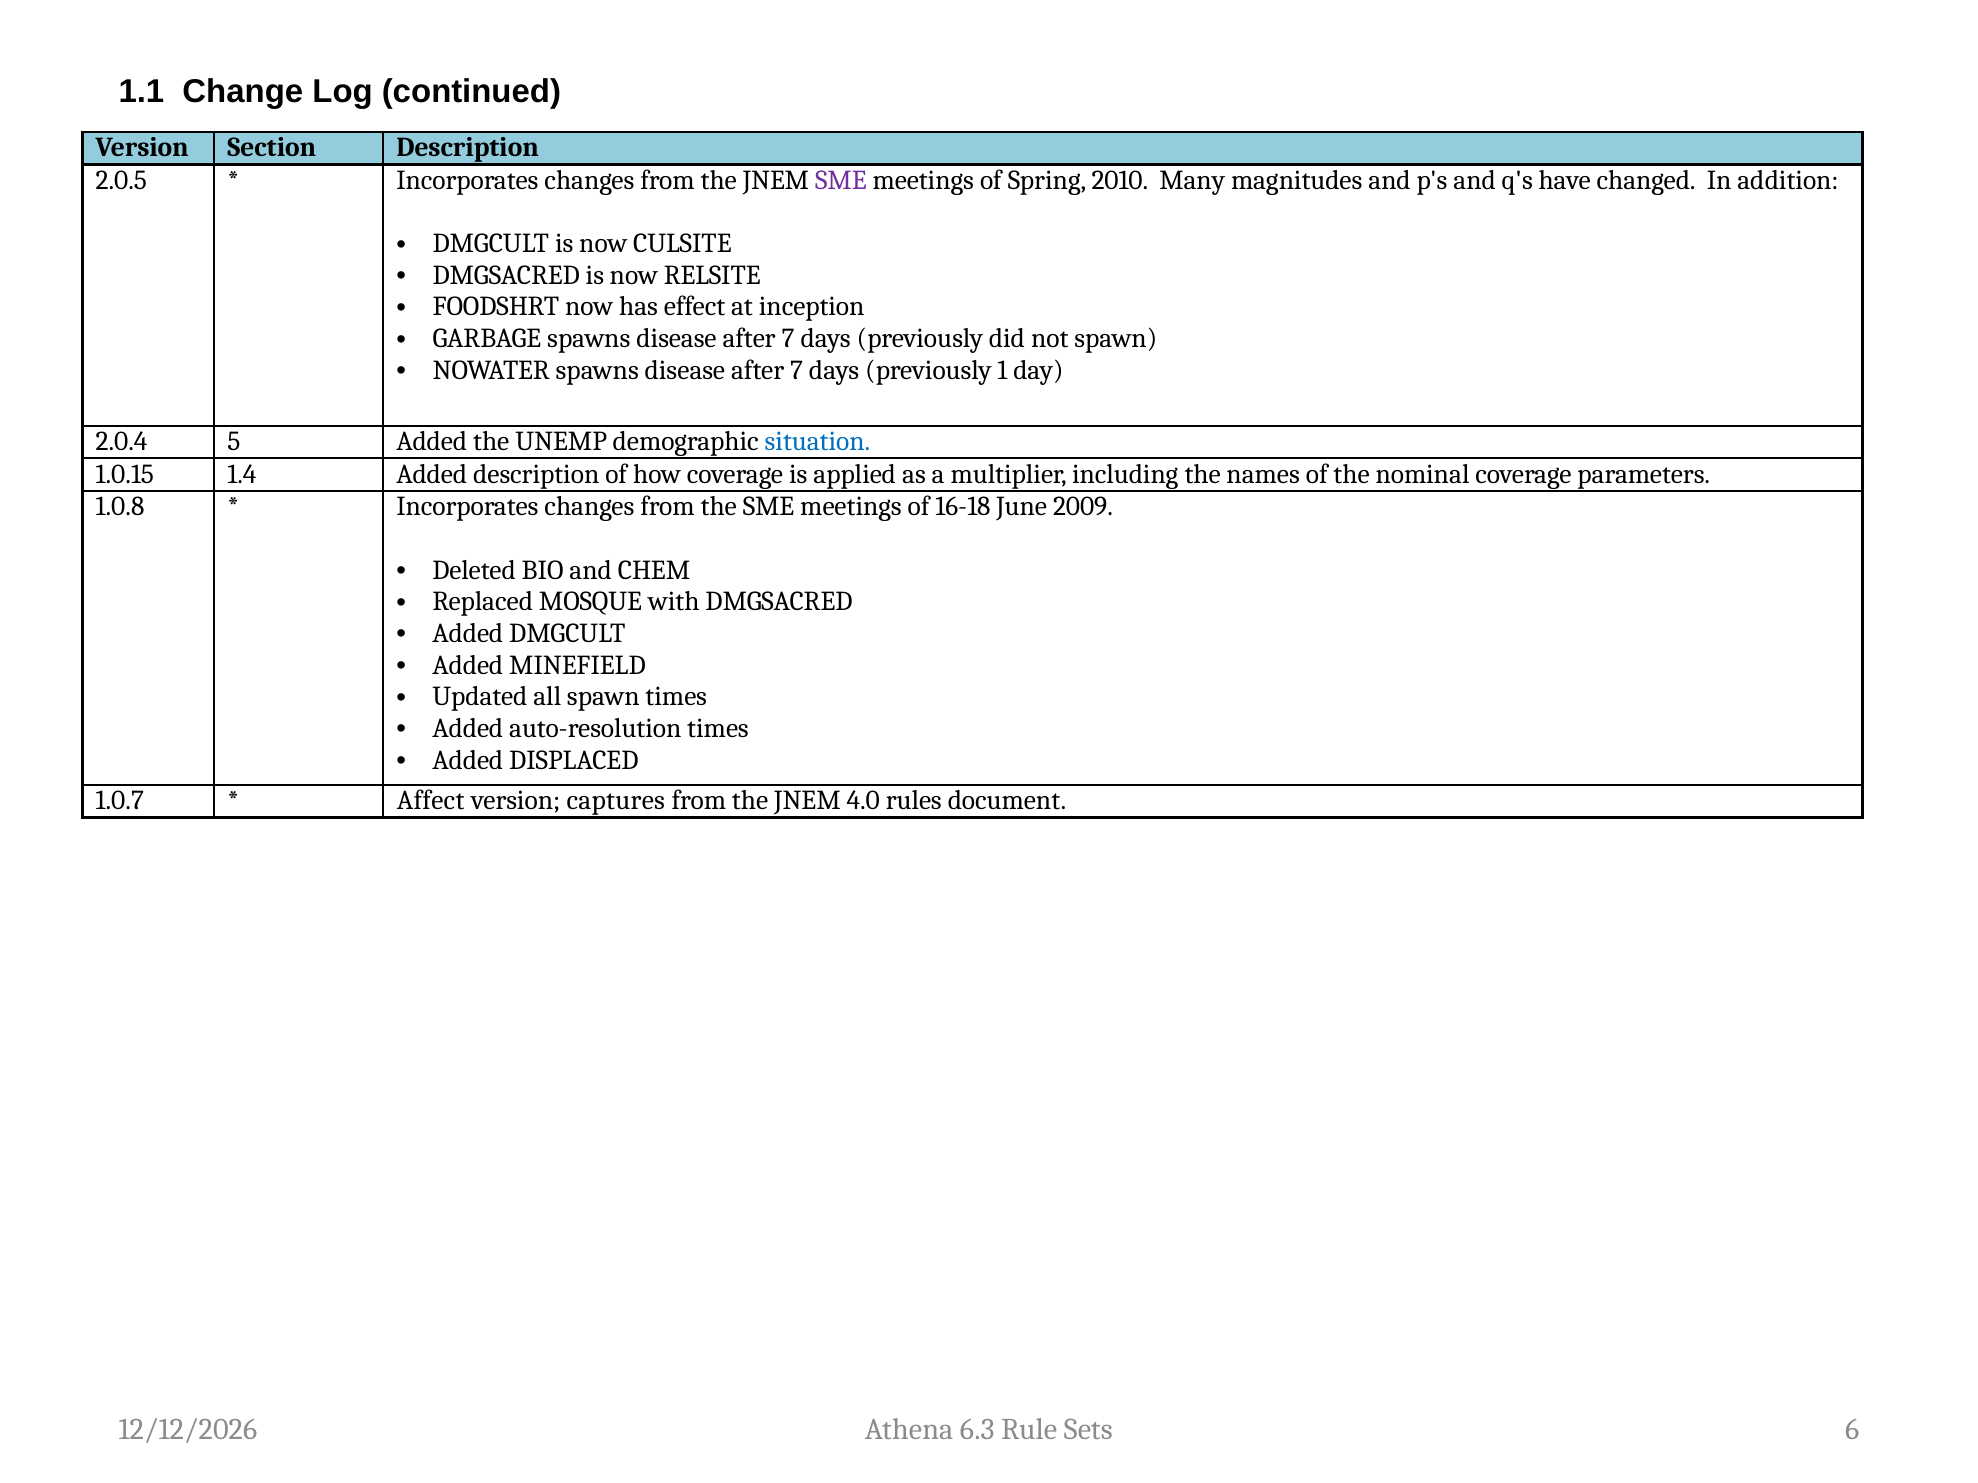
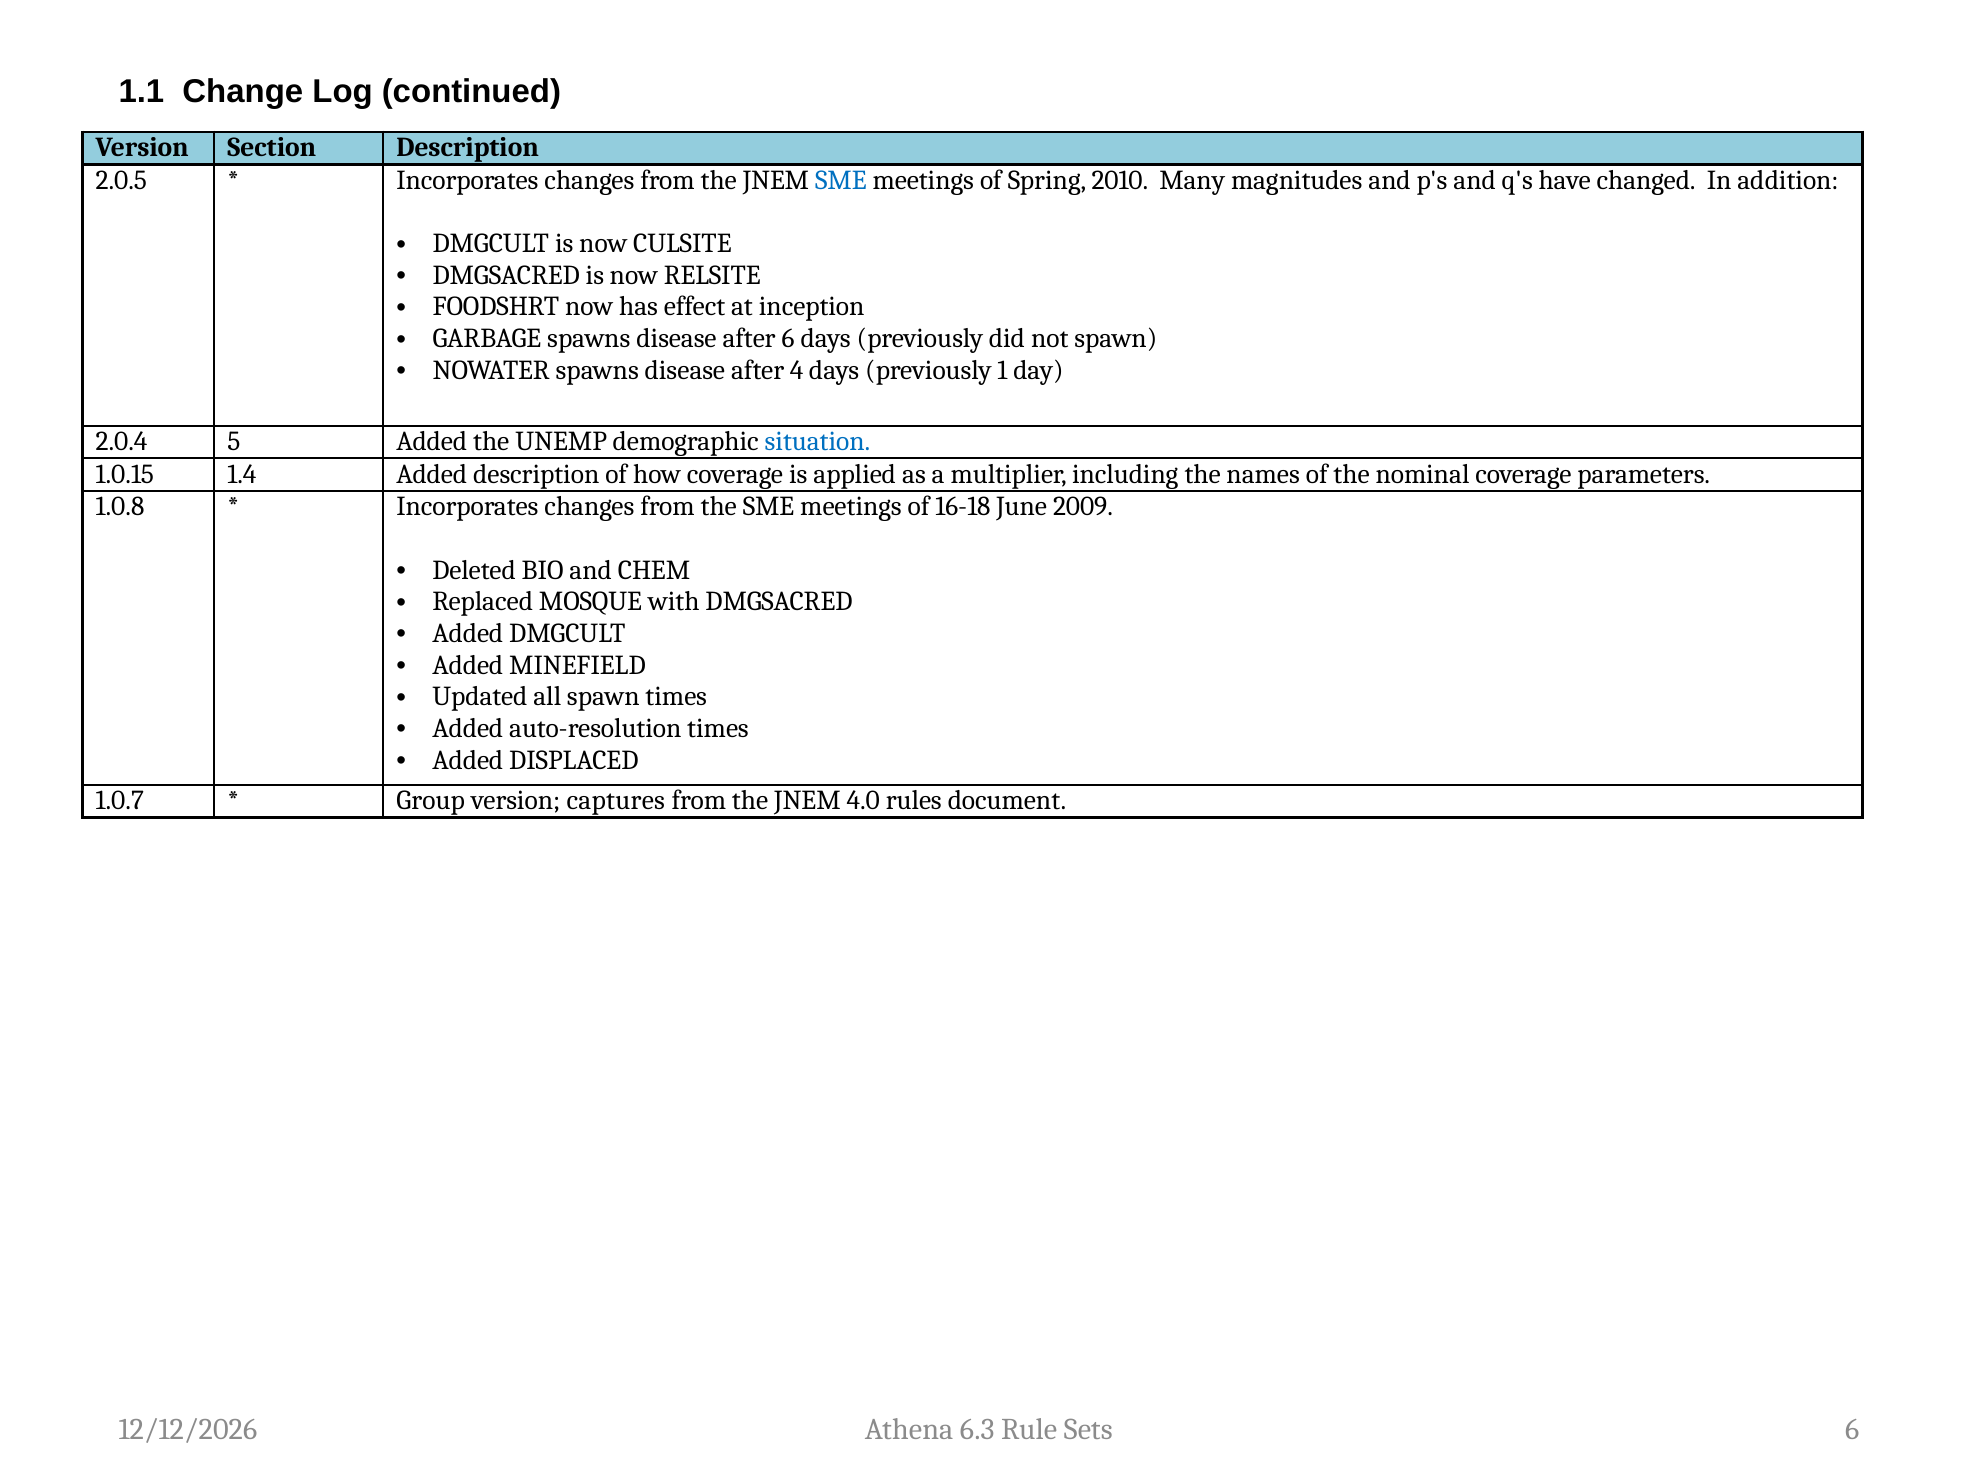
SME at (841, 180) colour: purple -> blue
7 at (788, 339): 7 -> 6
7 at (797, 370): 7 -> 4
Affect: Affect -> Group
